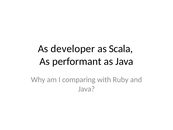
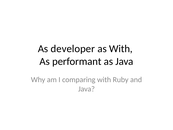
as Scala: Scala -> With
